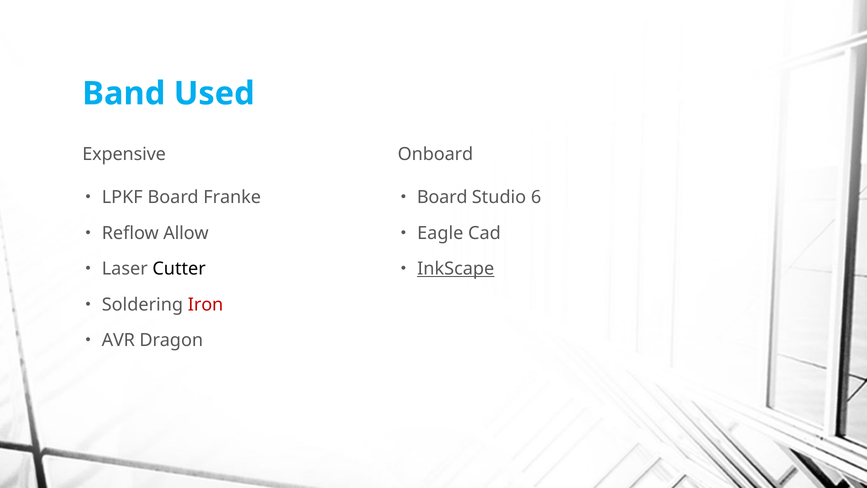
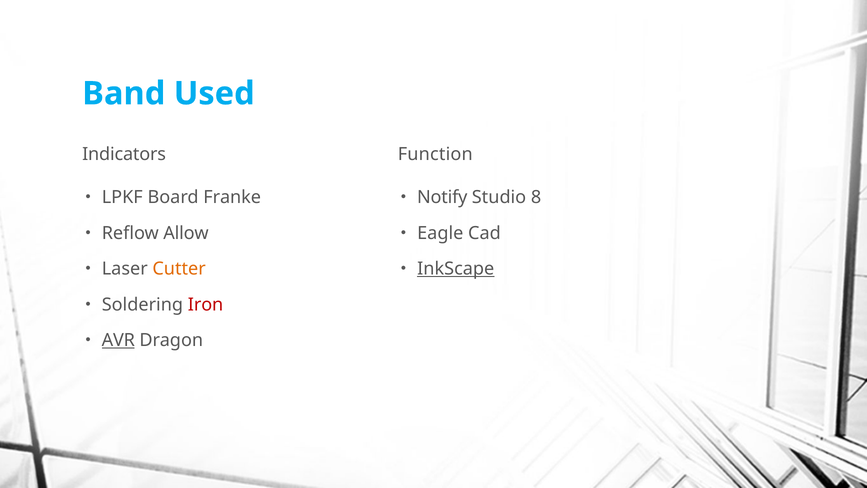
Expensive: Expensive -> Indicators
Onboard: Onboard -> Function
Board at (442, 197): Board -> Notify
6: 6 -> 8
Cutter colour: black -> orange
AVR underline: none -> present
